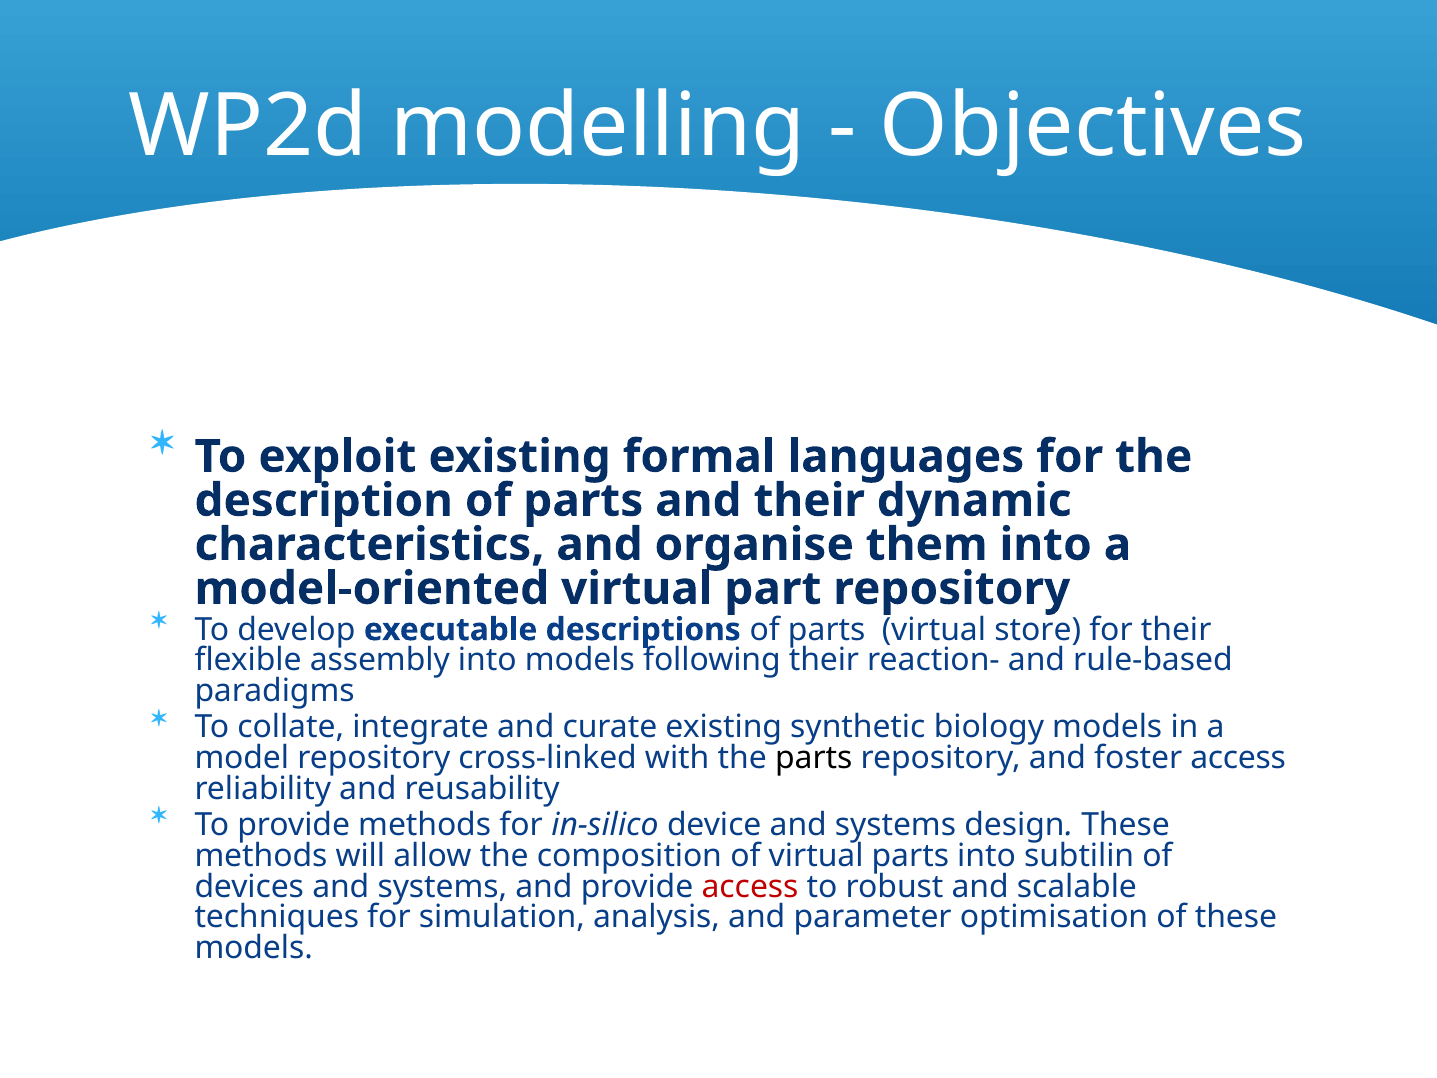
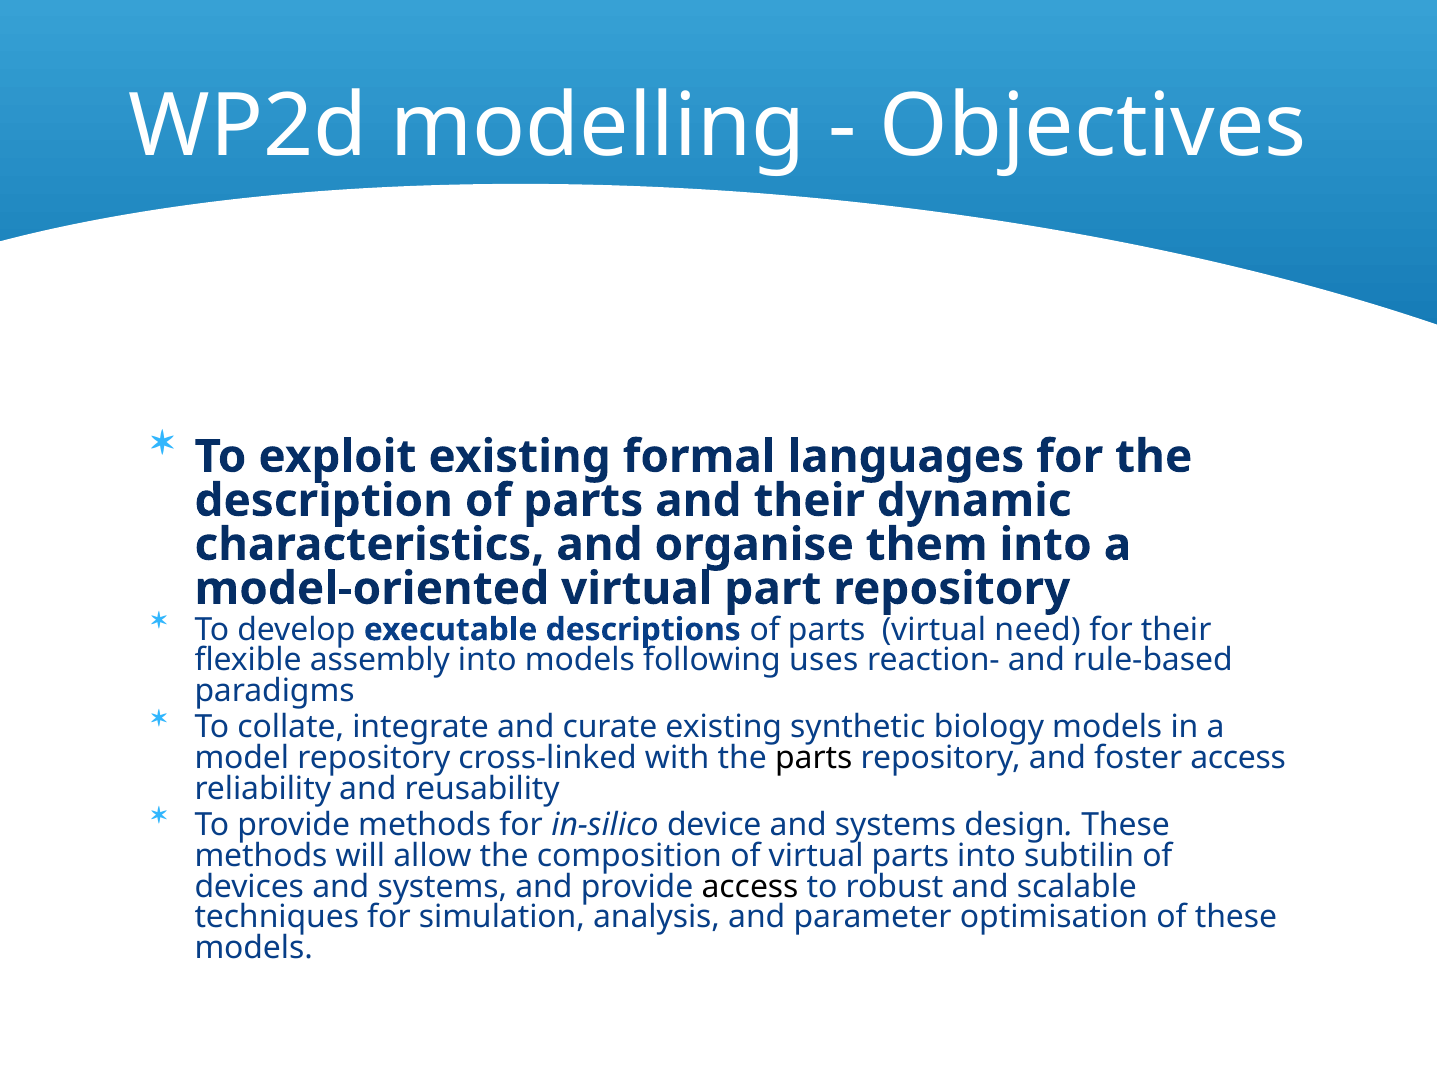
store: store -> need
following their: their -> uses
access at (750, 886) colour: red -> black
